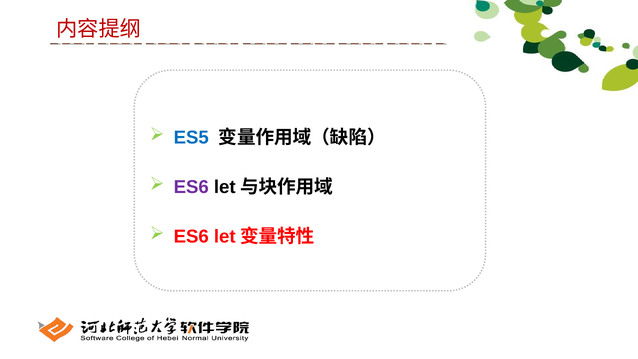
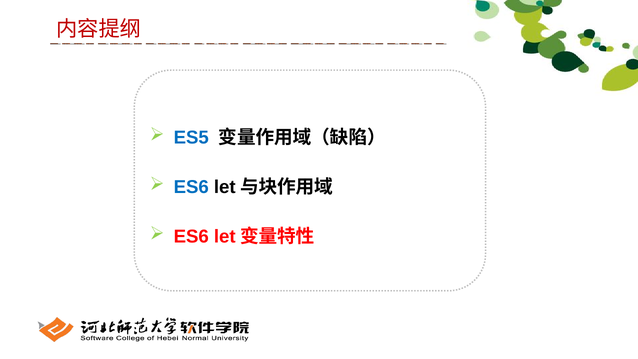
ES6 at (191, 187) colour: purple -> blue
